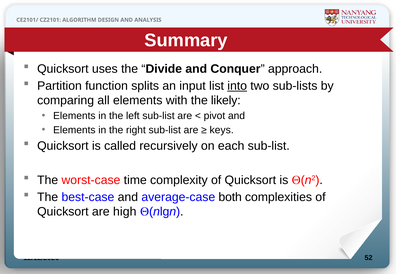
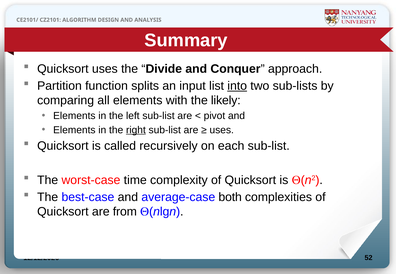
right underline: none -> present
keys at (222, 130): keys -> uses
high: high -> from
